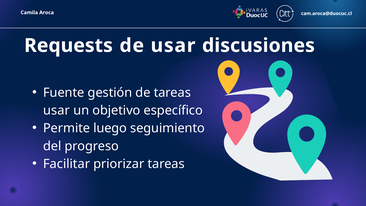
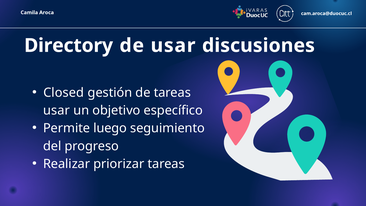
Requests: Requests -> Directory
Fuente: Fuente -> Closed
Facilitar: Facilitar -> Realizar
